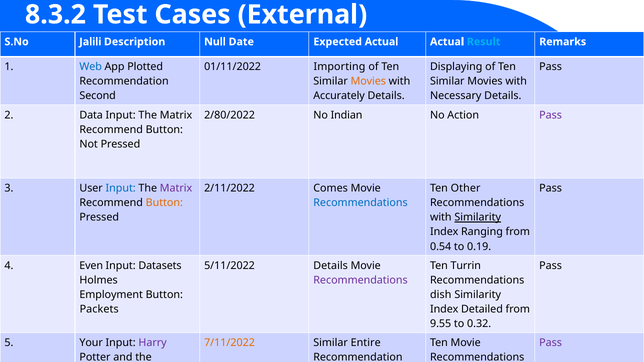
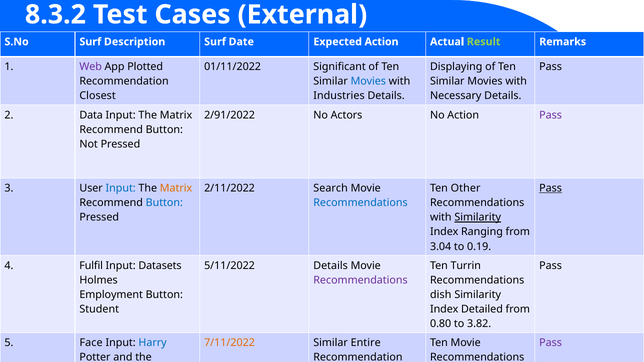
S.No Jalili: Jalili -> Surf
Description Null: Null -> Surf
Expected Actual: Actual -> Action
Result colour: light blue -> light green
Web colour: blue -> purple
Importing: Importing -> Significant
Movies at (368, 81) colour: orange -> blue
Second: Second -> Closest
Accurately: Accurately -> Industries
2/80/2022: 2/80/2022 -> 2/91/2022
Indian: Indian -> Actors
Matrix at (176, 188) colour: purple -> orange
Comes: Comes -> Search
Pass at (551, 188) underline: none -> present
Button at (164, 203) colour: orange -> blue
0.54: 0.54 -> 3.04
Even: Even -> Fulfil
Packets: Packets -> Student
9.55: 9.55 -> 0.80
0.32: 0.32 -> 3.82
Your: Your -> Face
Harry at (153, 343) colour: purple -> blue
